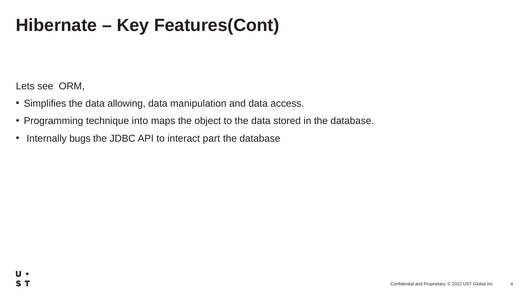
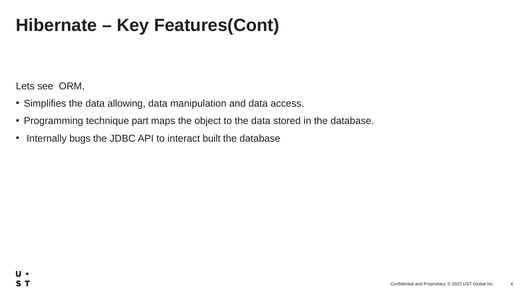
into: into -> part
part: part -> built
